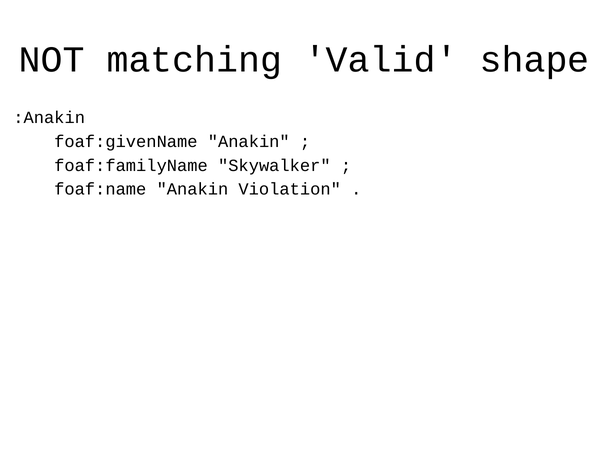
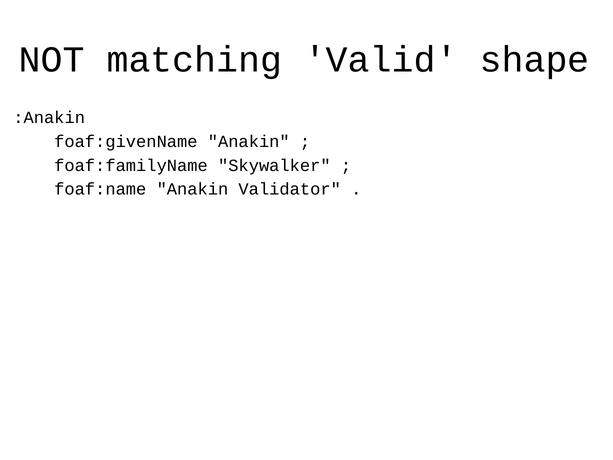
Violation: Violation -> Validator
